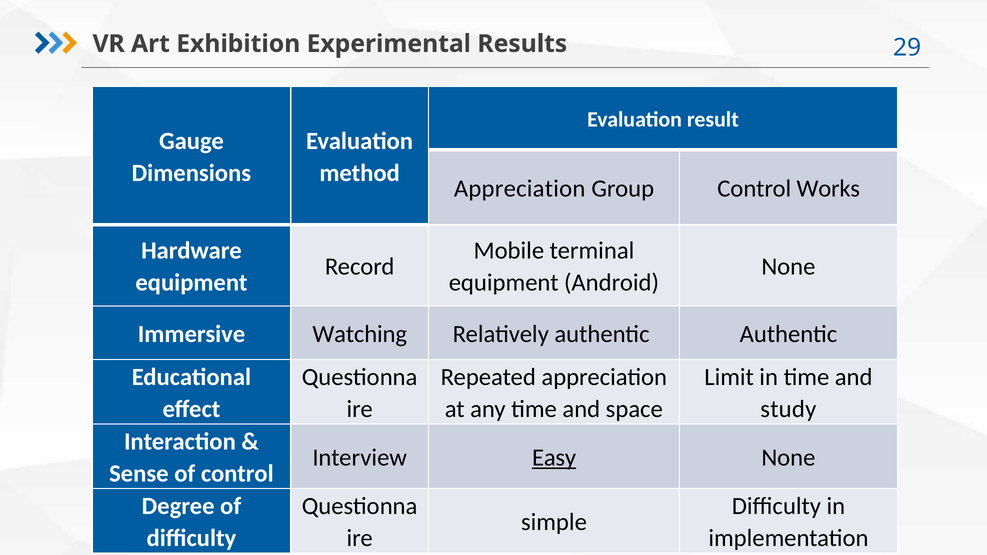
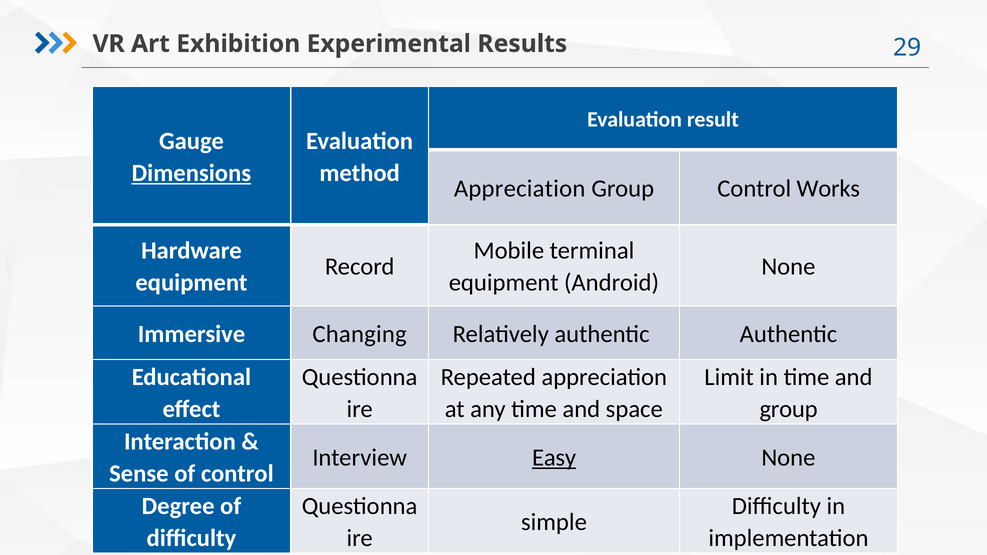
Dimensions underline: none -> present
Watching: Watching -> Changing
study at (788, 409): study -> group
